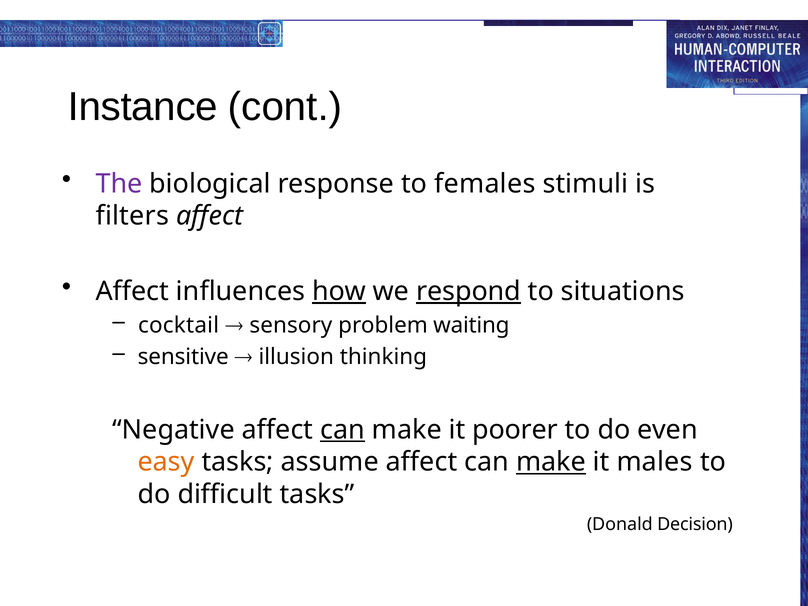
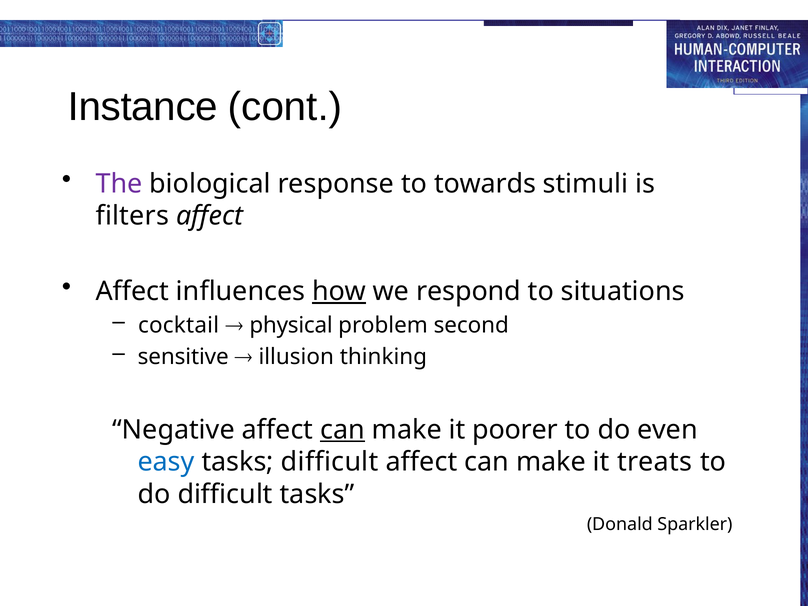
females: females -> towards
respond underline: present -> none
sensory: sensory -> physical
waiting: waiting -> second
easy colour: orange -> blue
tasks assume: assume -> difficult
make at (551, 462) underline: present -> none
males: males -> treats
Decision: Decision -> Sparkler
